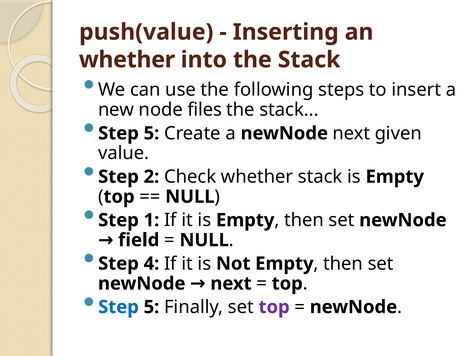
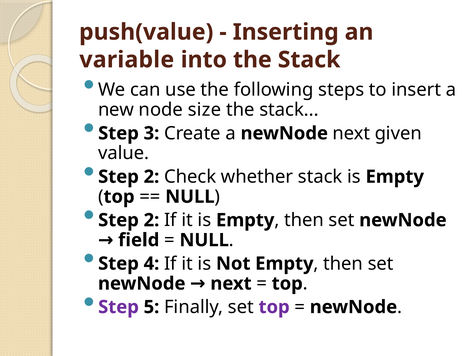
whether at (127, 60): whether -> variable
files: files -> size
5 at (151, 133): 5 -> 3
1 at (151, 220): 1 -> 2
Step at (118, 307) colour: blue -> purple
